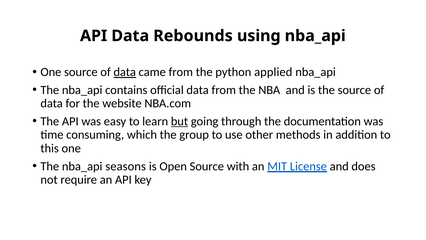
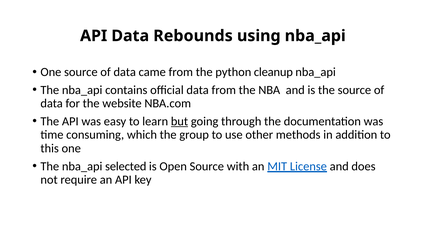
data at (125, 72) underline: present -> none
applied: applied -> cleanup
seasons: seasons -> selected
